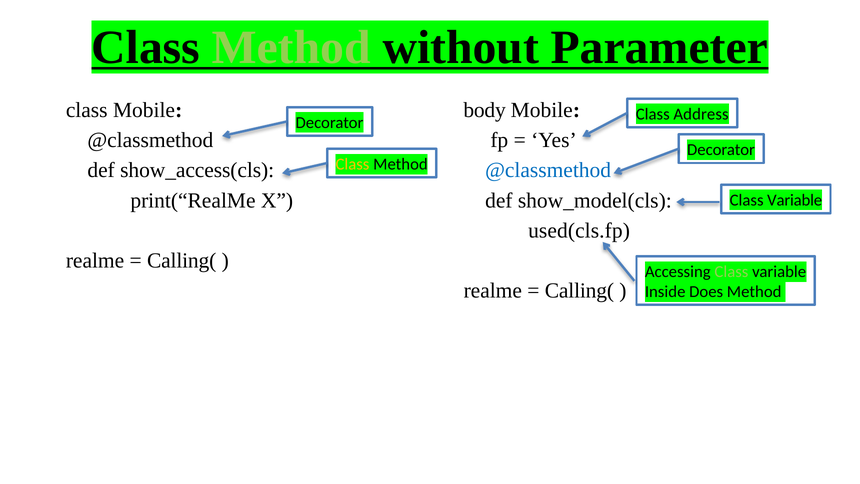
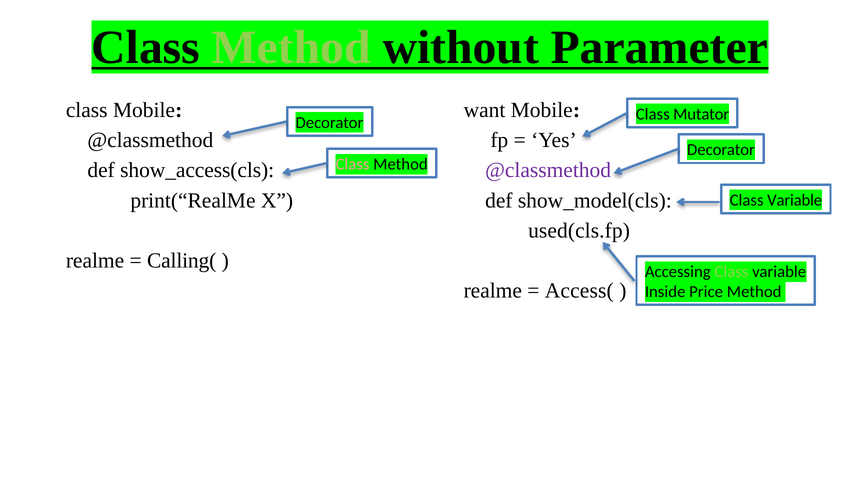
body: body -> want
Address: Address -> Mutator
Class at (352, 164) colour: yellow -> pink
@classmethod at (548, 170) colour: blue -> purple
Calling( at (579, 291): Calling( -> Access(
Does: Does -> Price
